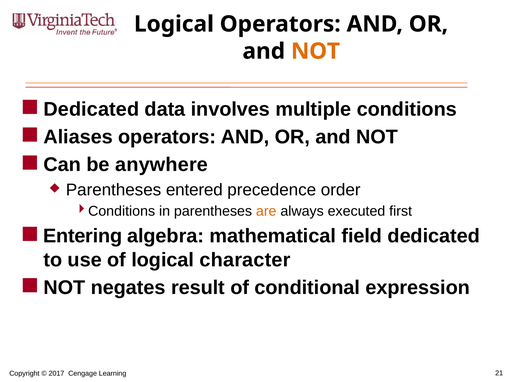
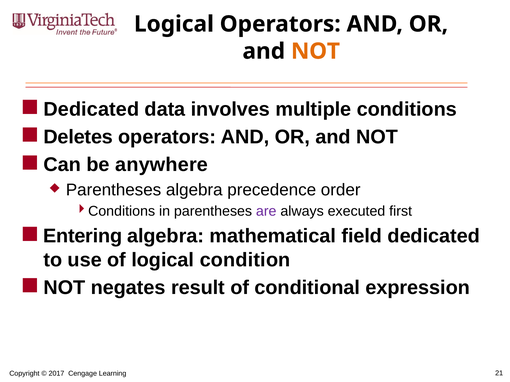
Aliases: Aliases -> Deletes
Parentheses entered: entered -> algebra
are colour: orange -> purple
character: character -> condition
